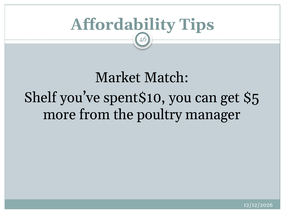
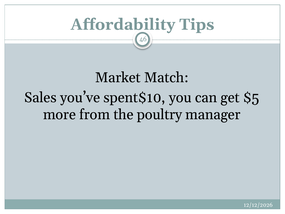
Shelf: Shelf -> Sales
